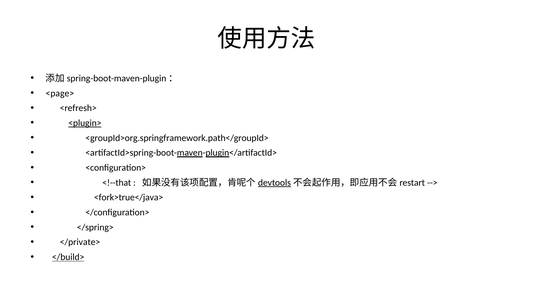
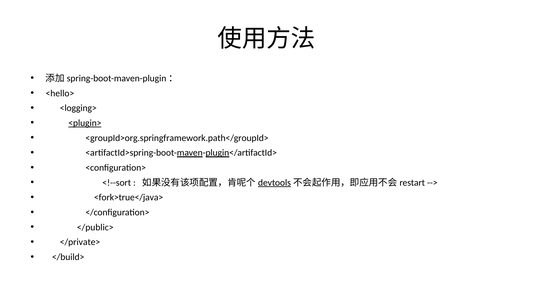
<page>: <page> -> <hello>
<refresh>: <refresh> -> <logging>
<!--that: <!--that -> <!--sort
</spring>: </spring> -> </public>
</build> underline: present -> none
